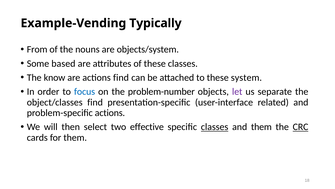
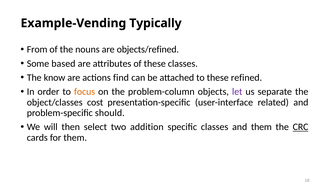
objects/system: objects/system -> objects/refined
system: system -> refined
focus colour: blue -> orange
problem-number: problem-number -> problem-column
object/classes find: find -> cost
problem-specific actions: actions -> should
effective: effective -> addition
classes at (215, 127) underline: present -> none
